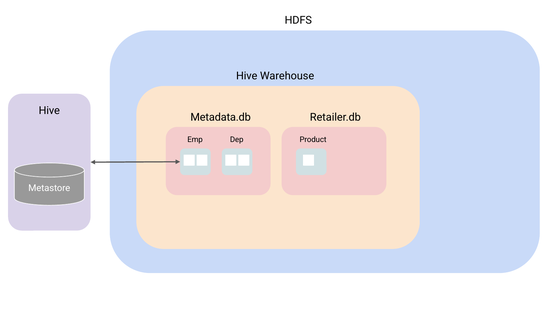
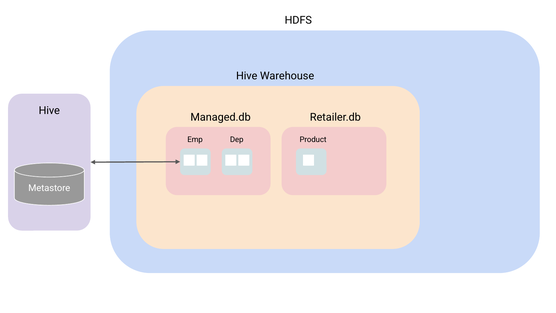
Metadata.db: Metadata.db -> Managed.db
